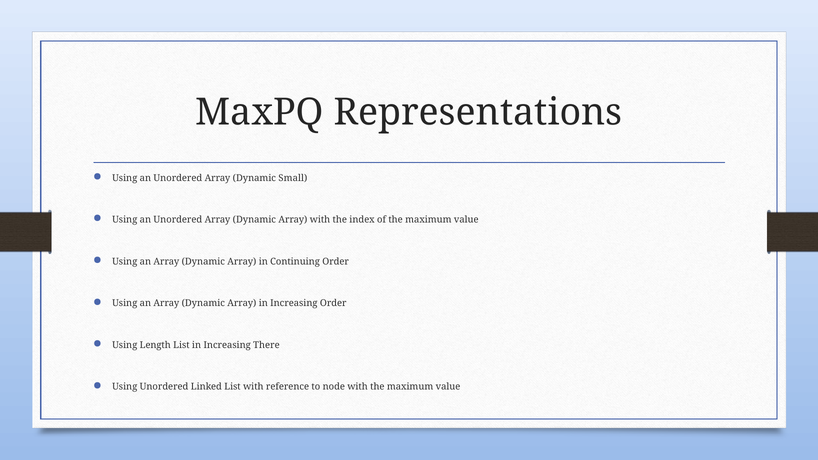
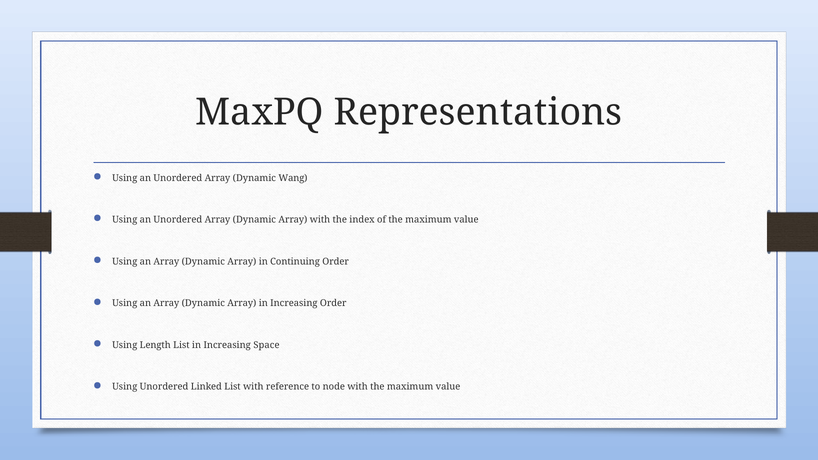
Small: Small -> Wang
There: There -> Space
